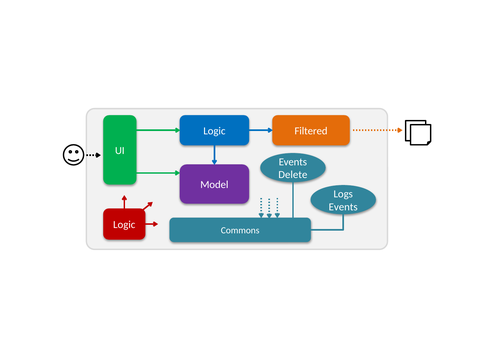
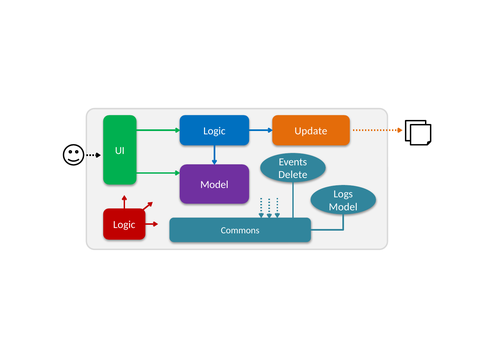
Filtered: Filtered -> Update
Events at (343, 207): Events -> Model
